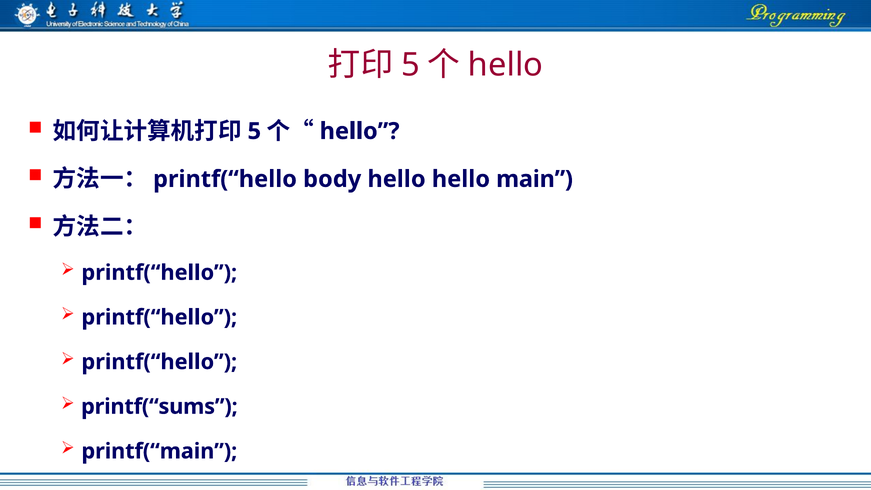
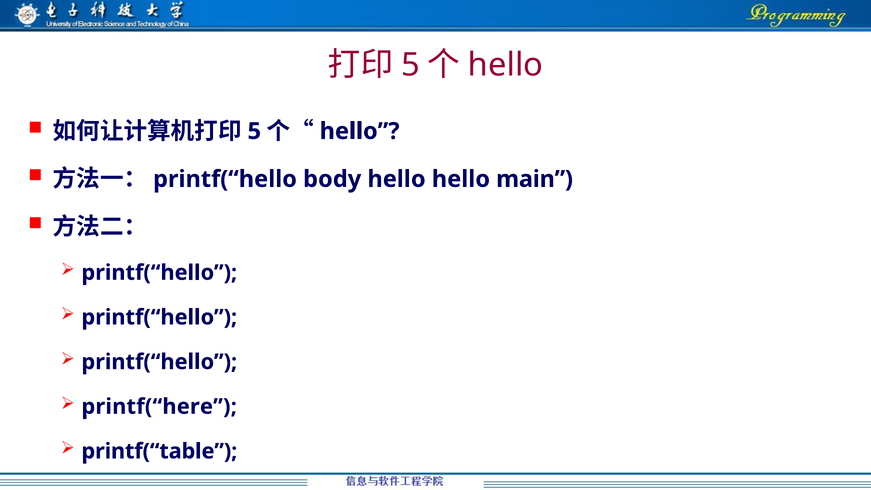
printf(“sums: printf(“sums -> printf(“here
printf(“main: printf(“main -> printf(“table
